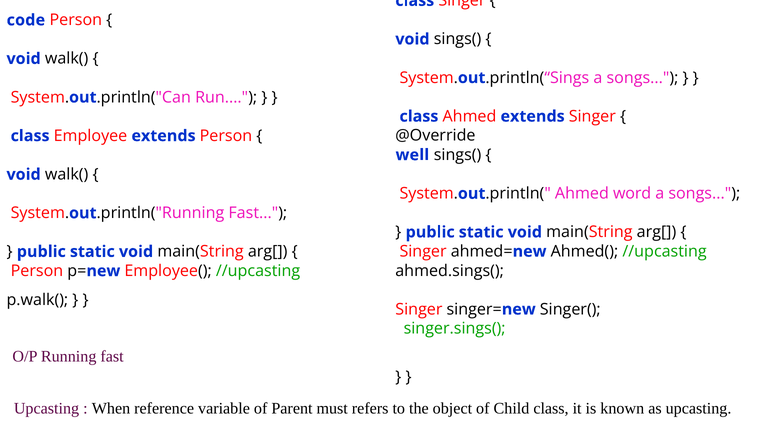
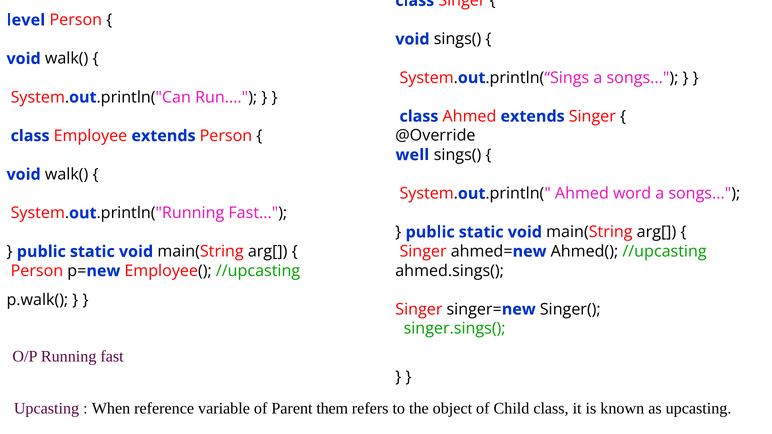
code: code -> level
must: must -> them
